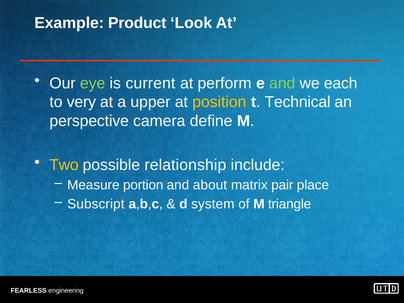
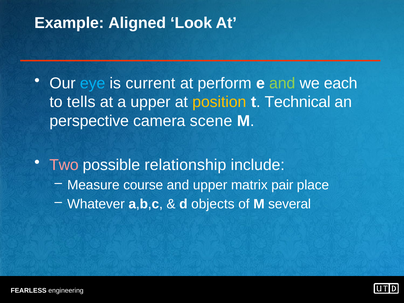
Product: Product -> Aligned
eye colour: light green -> light blue
very: very -> tells
define: define -> scene
Two colour: yellow -> pink
portion: portion -> course
and about: about -> upper
Subscript: Subscript -> Whatever
system: system -> objects
triangle: triangle -> several
